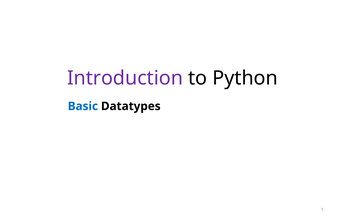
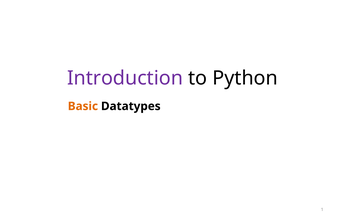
Basic colour: blue -> orange
